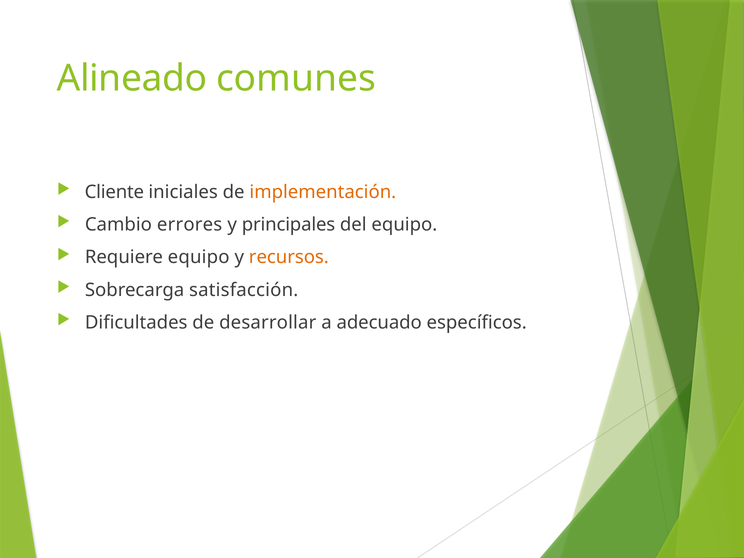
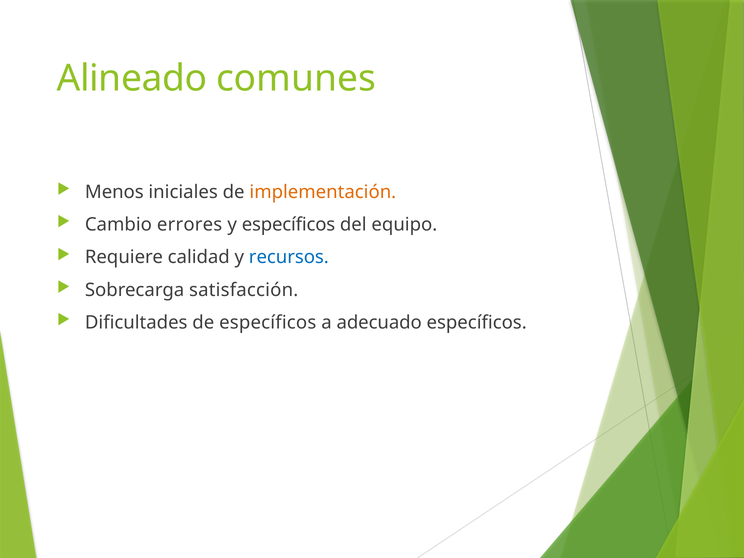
Cliente: Cliente -> Menos
y principales: principales -> específicos
Requiere equipo: equipo -> calidad
recursos colour: orange -> blue
de desarrollar: desarrollar -> específicos
